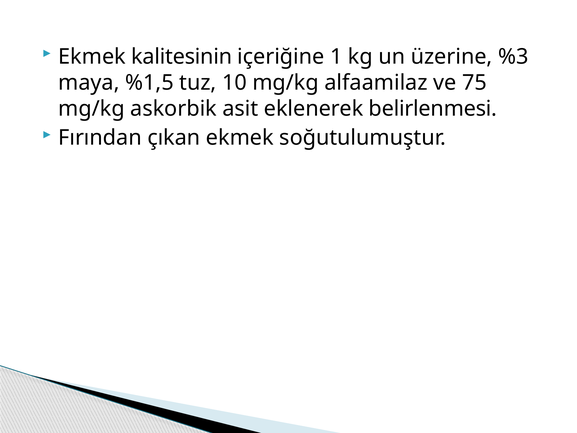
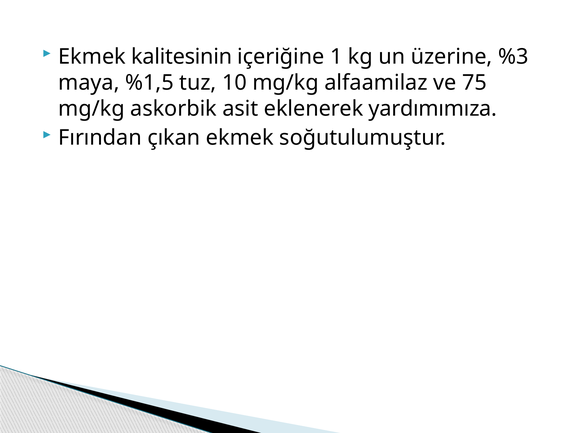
belirlenmesi: belirlenmesi -> yardımımıza
